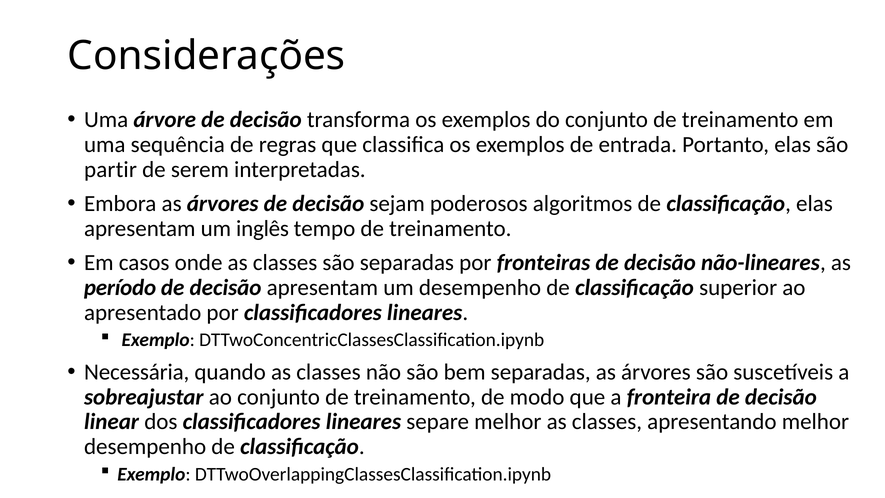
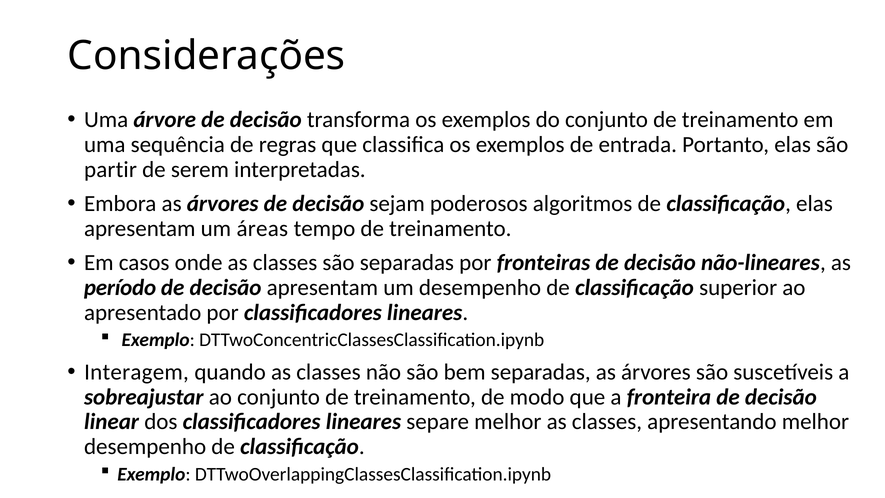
inglês: inglês -> áreas
Necessária: Necessária -> Interagem
